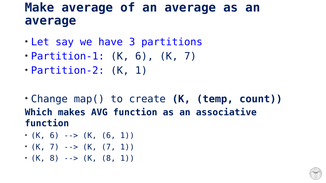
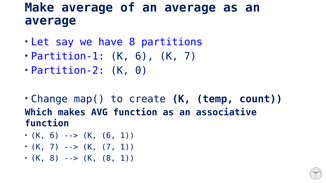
have 3: 3 -> 8
K 1: 1 -> 0
